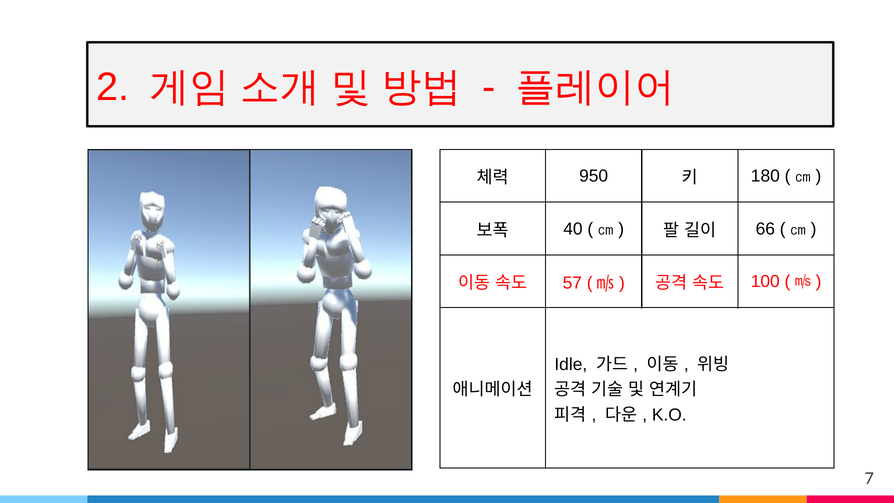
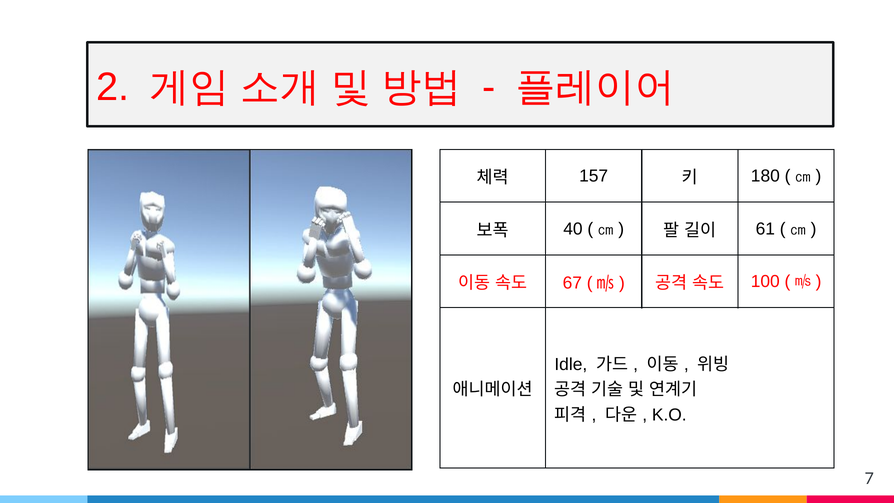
950: 950 -> 157
66: 66 -> 61
57: 57 -> 67
